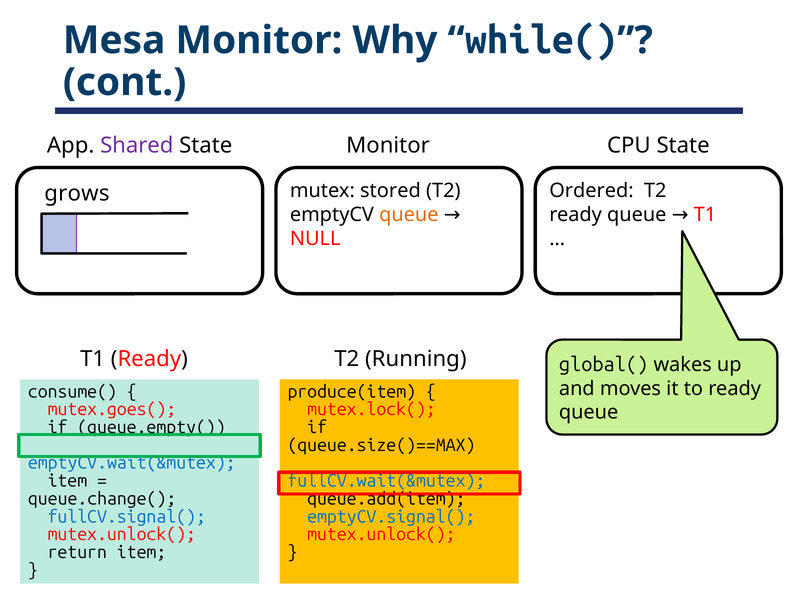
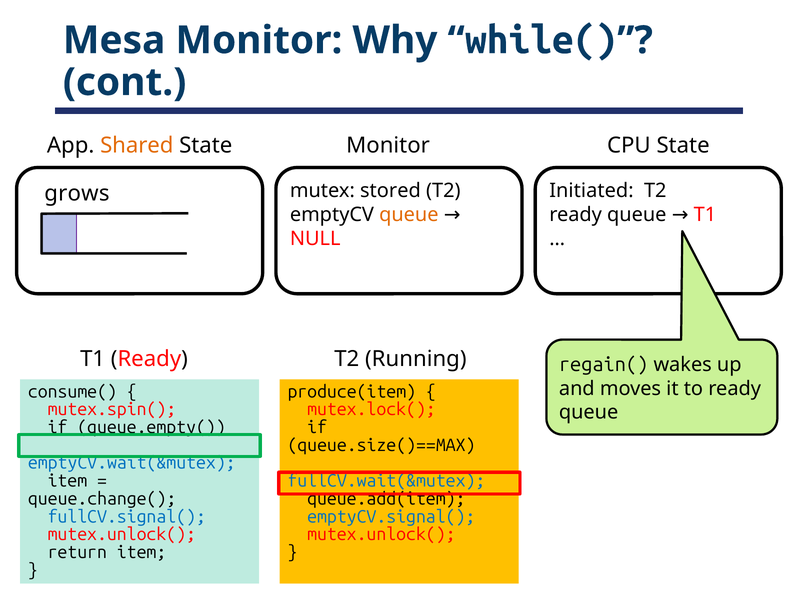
Shared colour: purple -> orange
Ordered: Ordered -> Initiated
global(: global( -> regain(
mutex.goes(: mutex.goes( -> mutex.spin(
